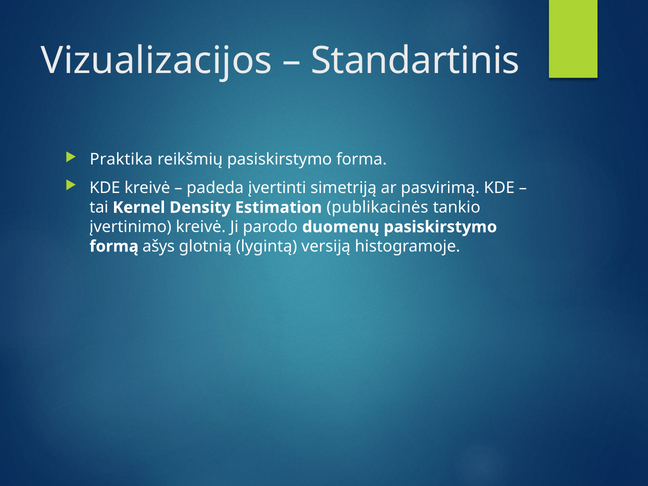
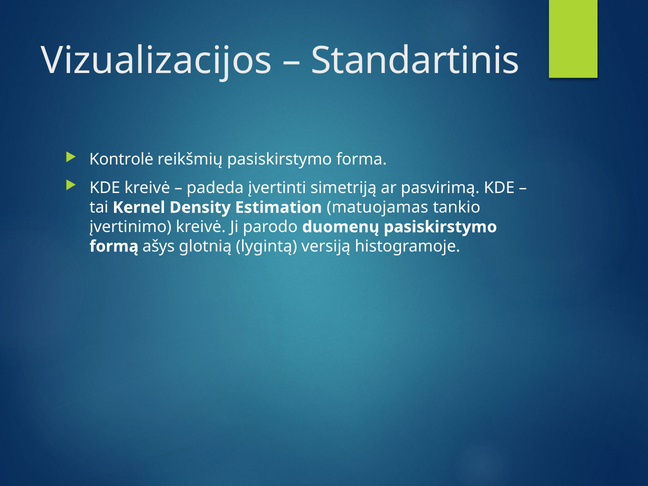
Praktika: Praktika -> Kontrolė
publikacinės: publikacinės -> matuojamas
